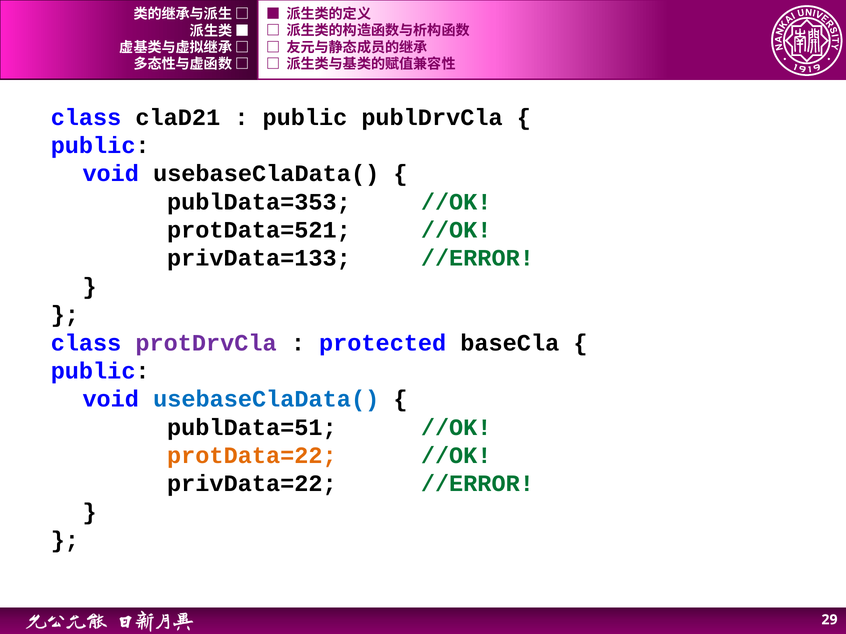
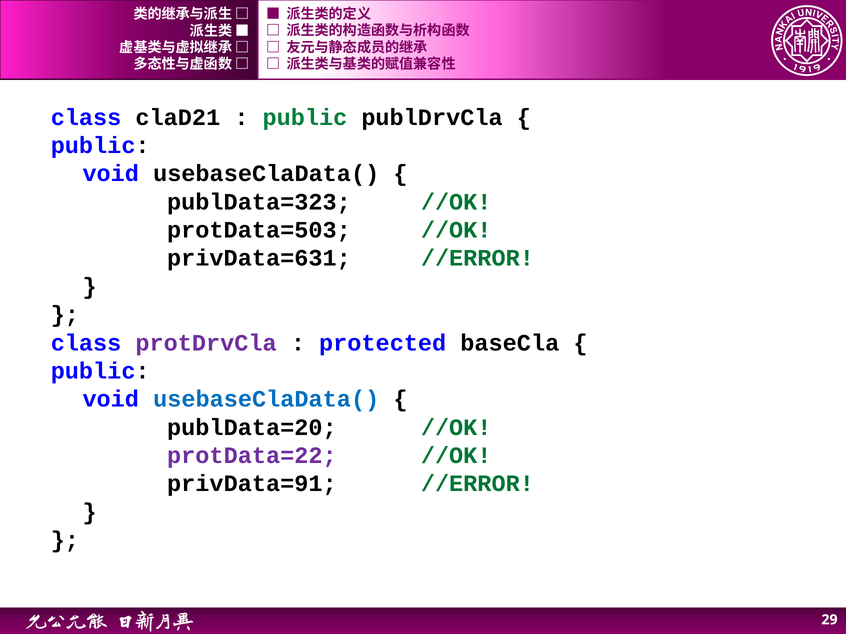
public at (305, 117) colour: black -> green
publData=353: publData=353 -> publData=323
protData=521: protData=521 -> protData=503
privData=133: privData=133 -> privData=631
publData=51: publData=51 -> publData=20
protData=22 colour: orange -> purple
privData=22: privData=22 -> privData=91
